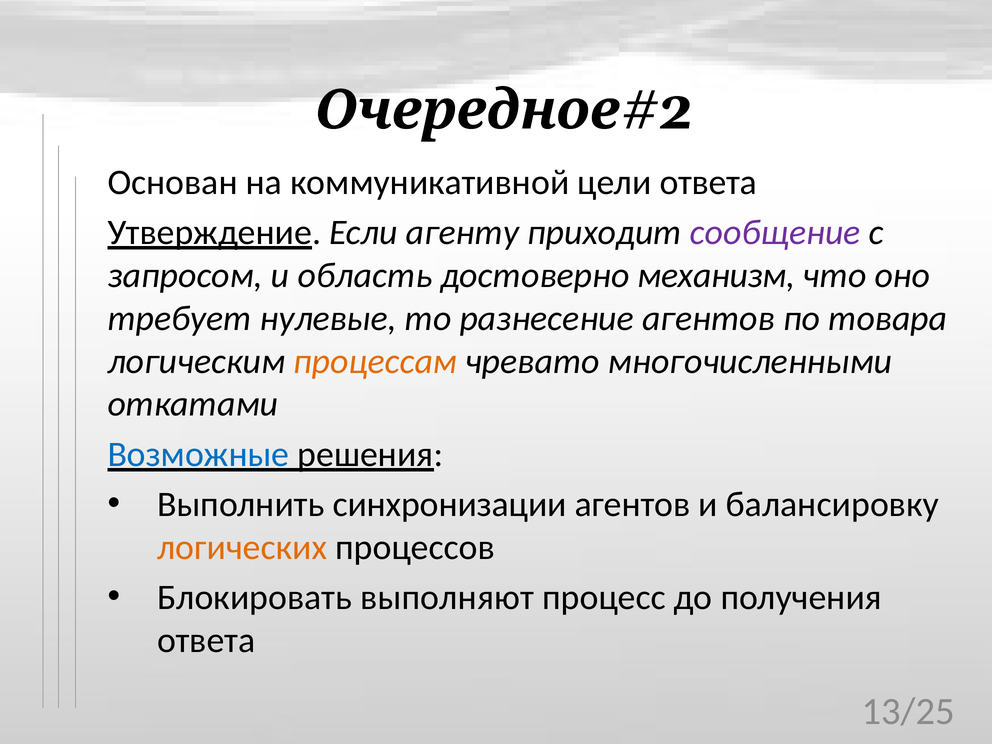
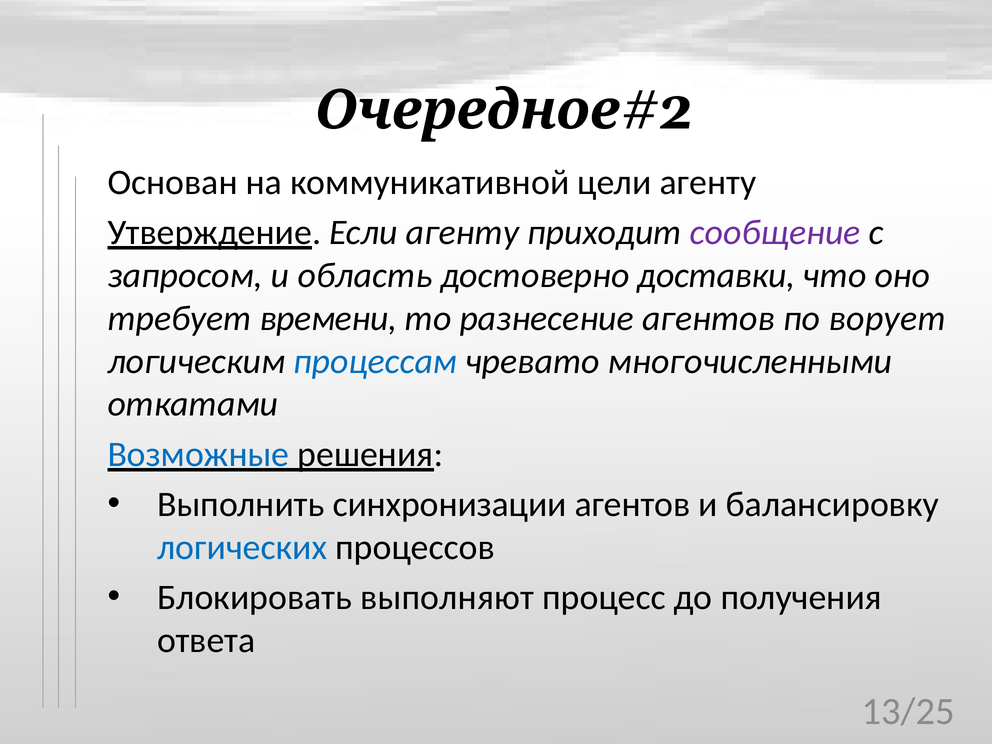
цели ответа: ответа -> агенту
механизм: механизм -> доставки
нулевые: нулевые -> времени
товара: товара -> ворует
процессам colour: orange -> blue
логических colour: orange -> blue
